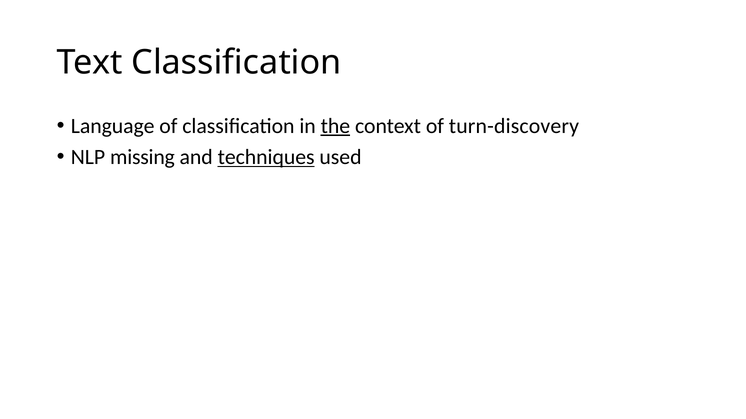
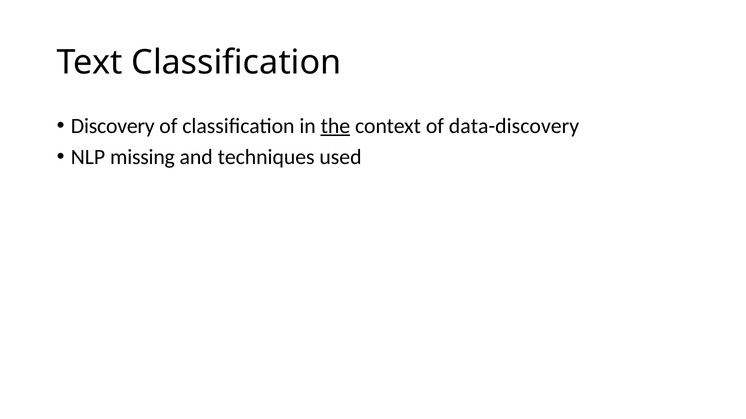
Language: Language -> Discovery
turn-discovery: turn-discovery -> data-discovery
techniques underline: present -> none
